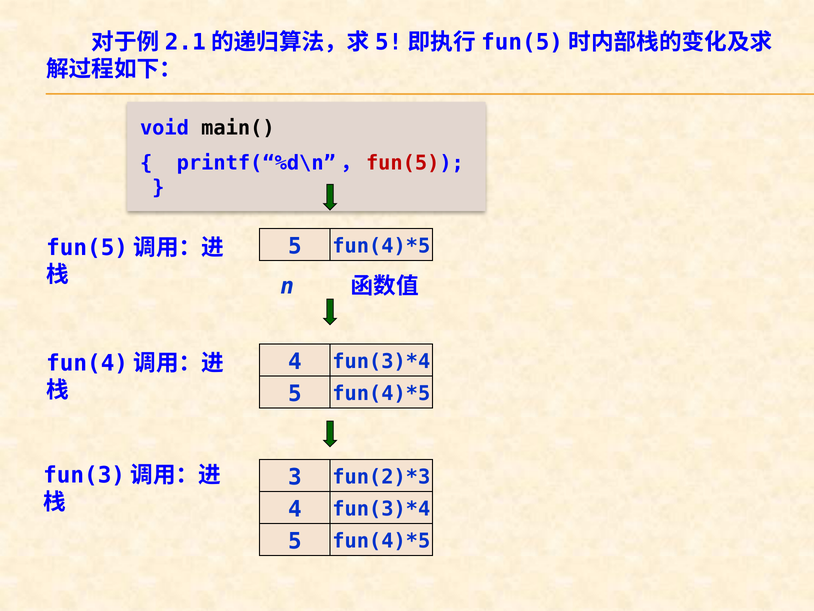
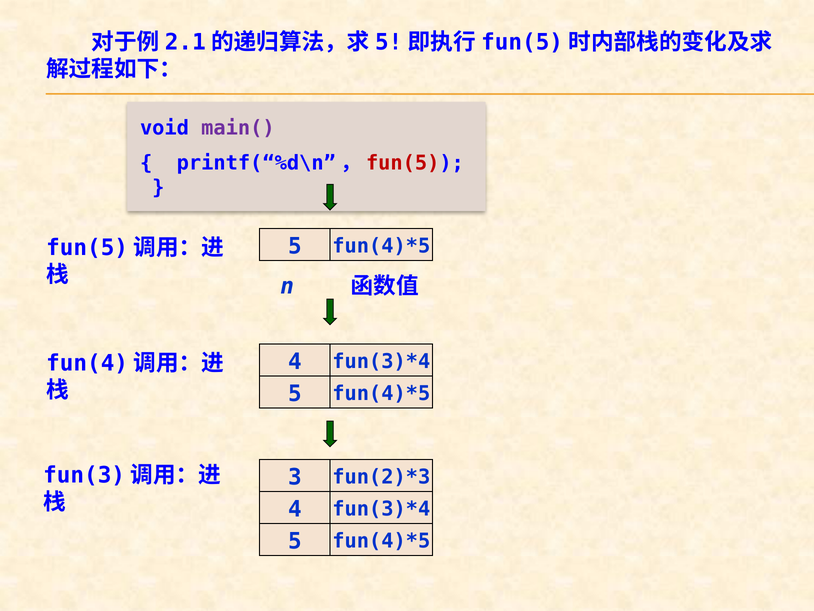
main( colour: black -> purple
